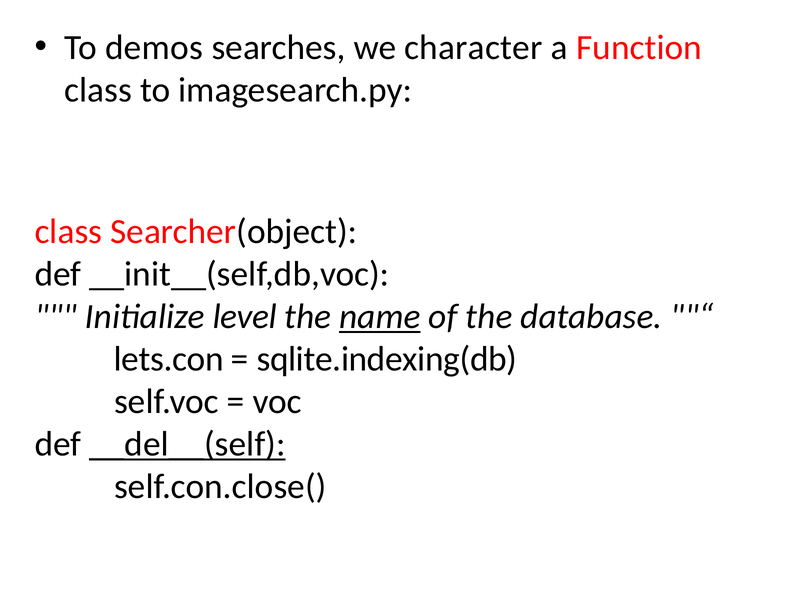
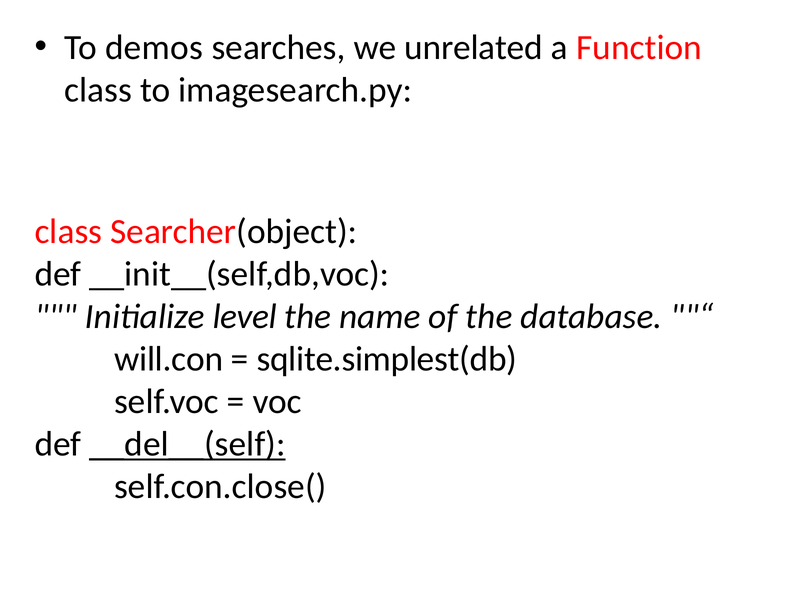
character: character -> unrelated
name underline: present -> none
lets.con: lets.con -> will.con
sqlite.indexing(db: sqlite.indexing(db -> sqlite.simplest(db
